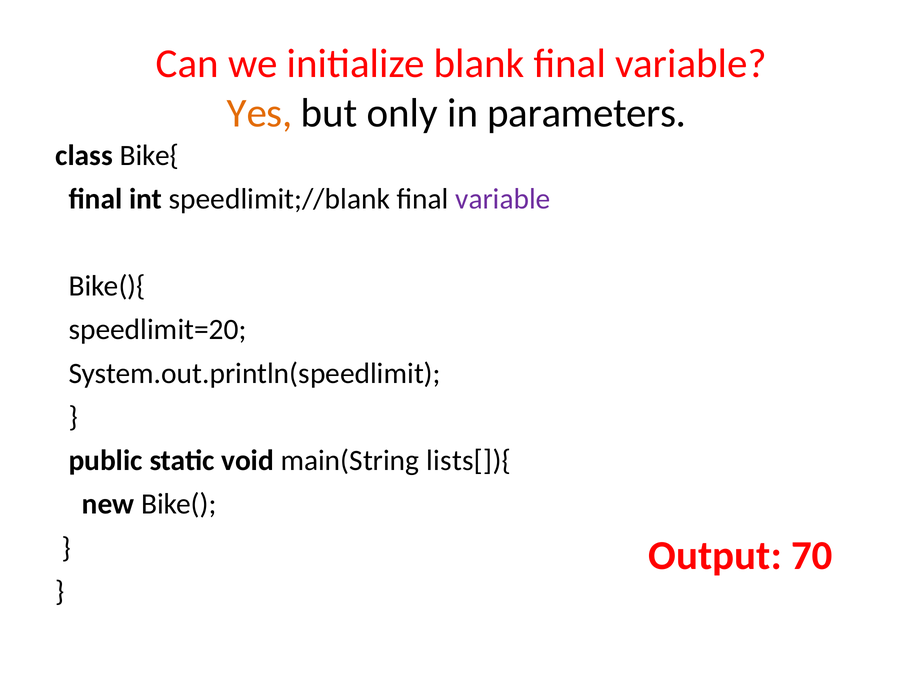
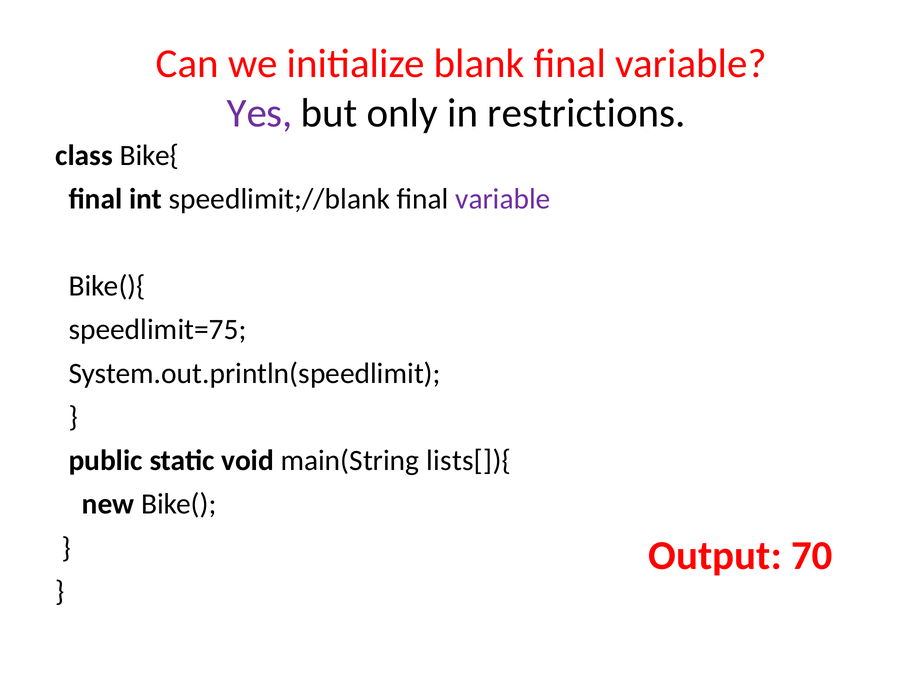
Yes colour: orange -> purple
parameters: parameters -> restrictions
speedlimit=20: speedlimit=20 -> speedlimit=75
